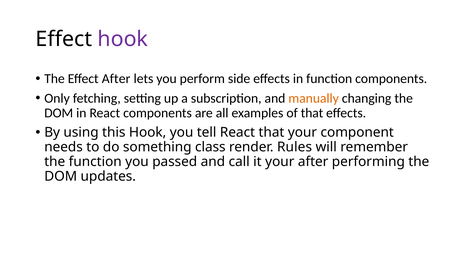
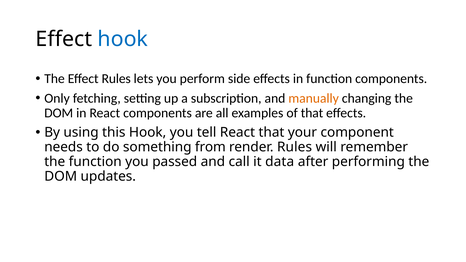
hook at (123, 39) colour: purple -> blue
Effect After: After -> Rules
class: class -> from
it your: your -> data
